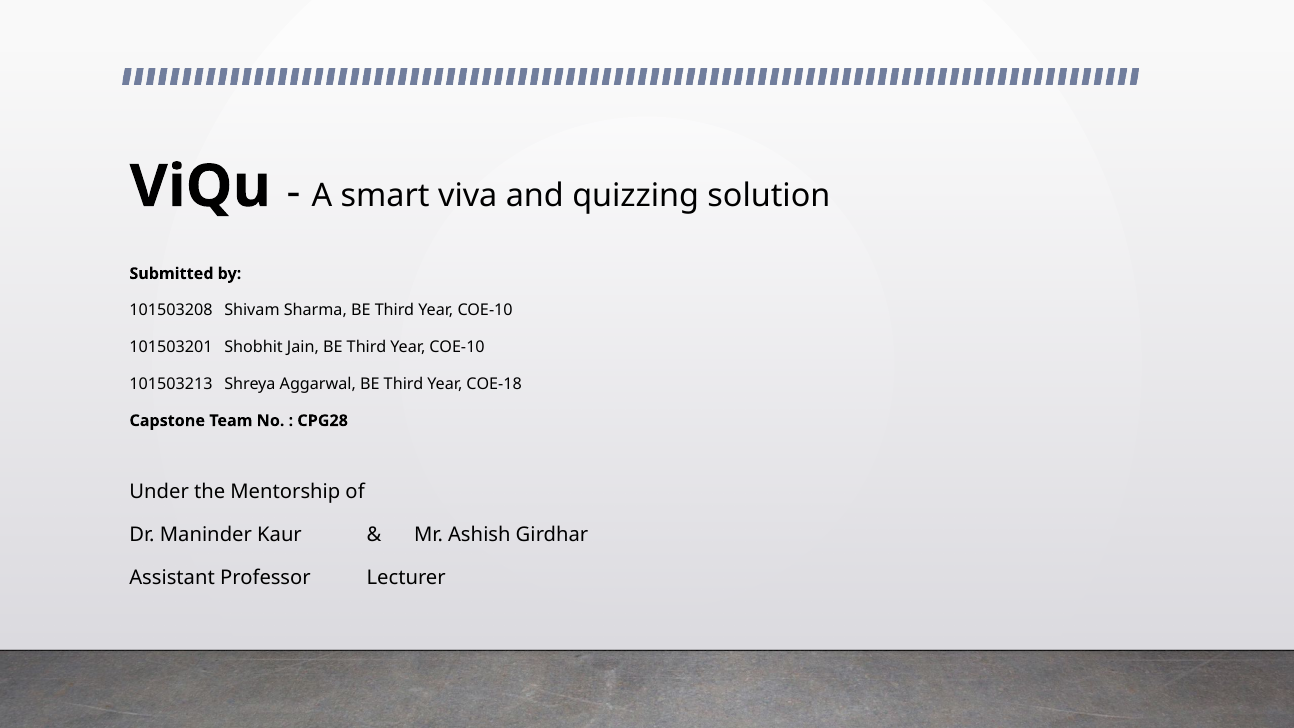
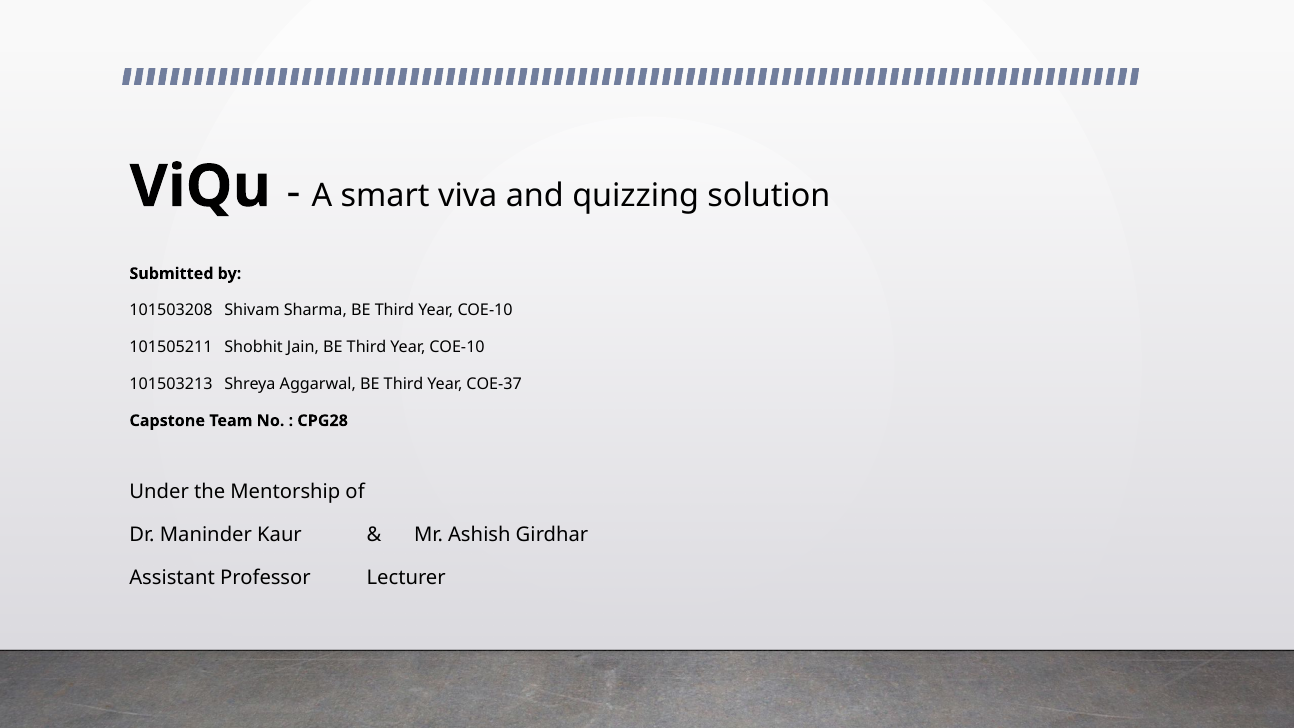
101503201: 101503201 -> 101505211
COE-18: COE-18 -> COE-37
